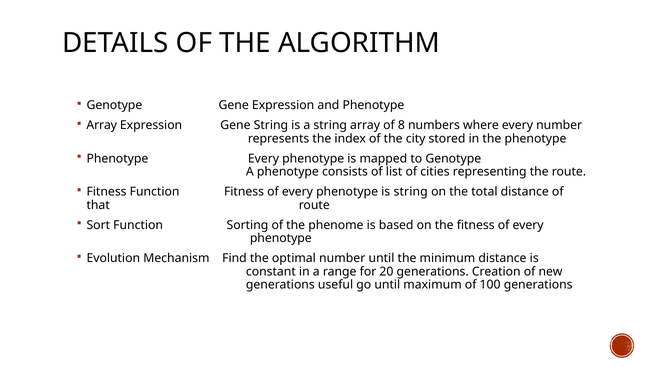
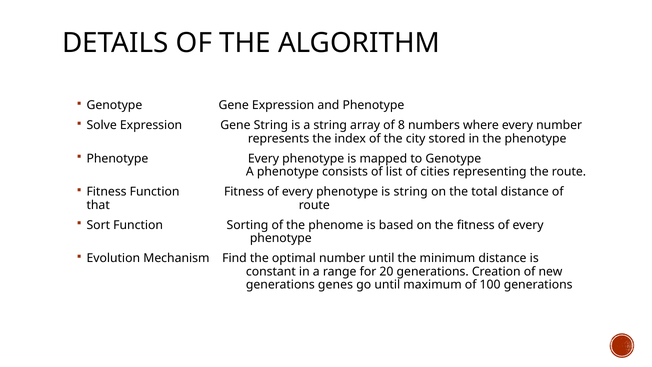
Array at (102, 125): Array -> Solve
useful: useful -> genes
